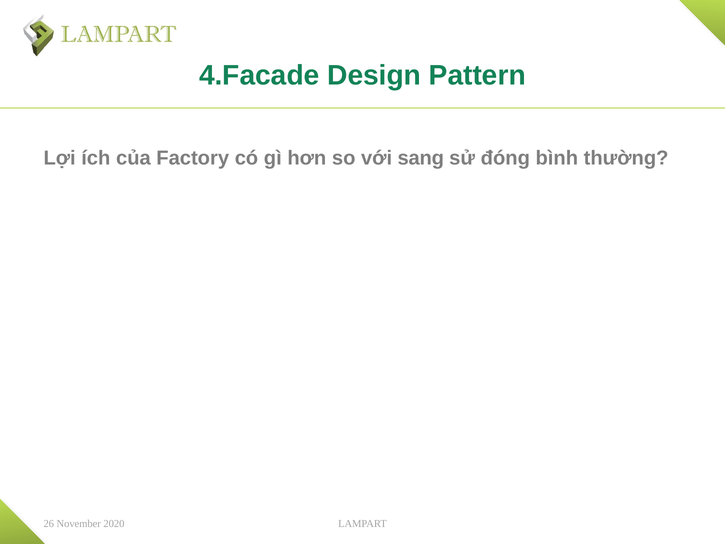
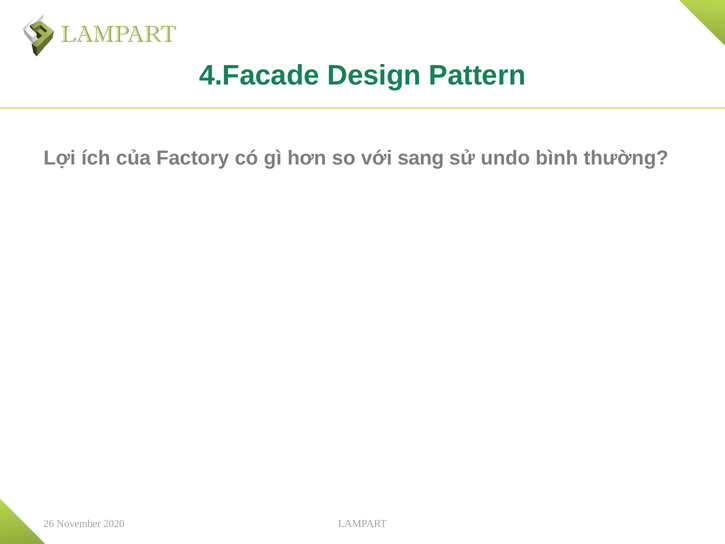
đóng: đóng -> undo
